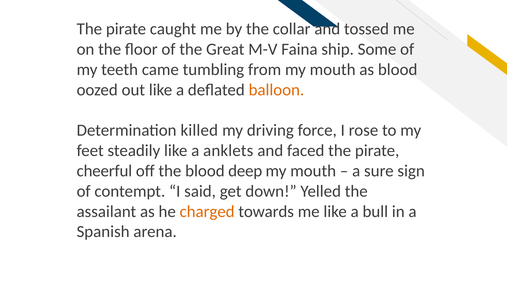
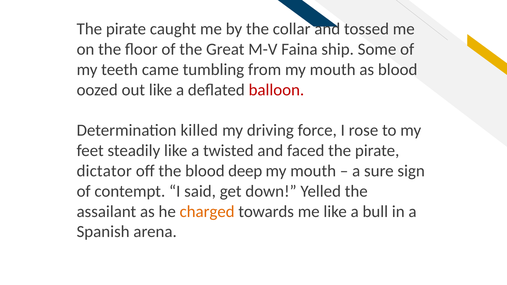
balloon colour: orange -> red
anklets: anklets -> twisted
cheerful: cheerful -> dictator
